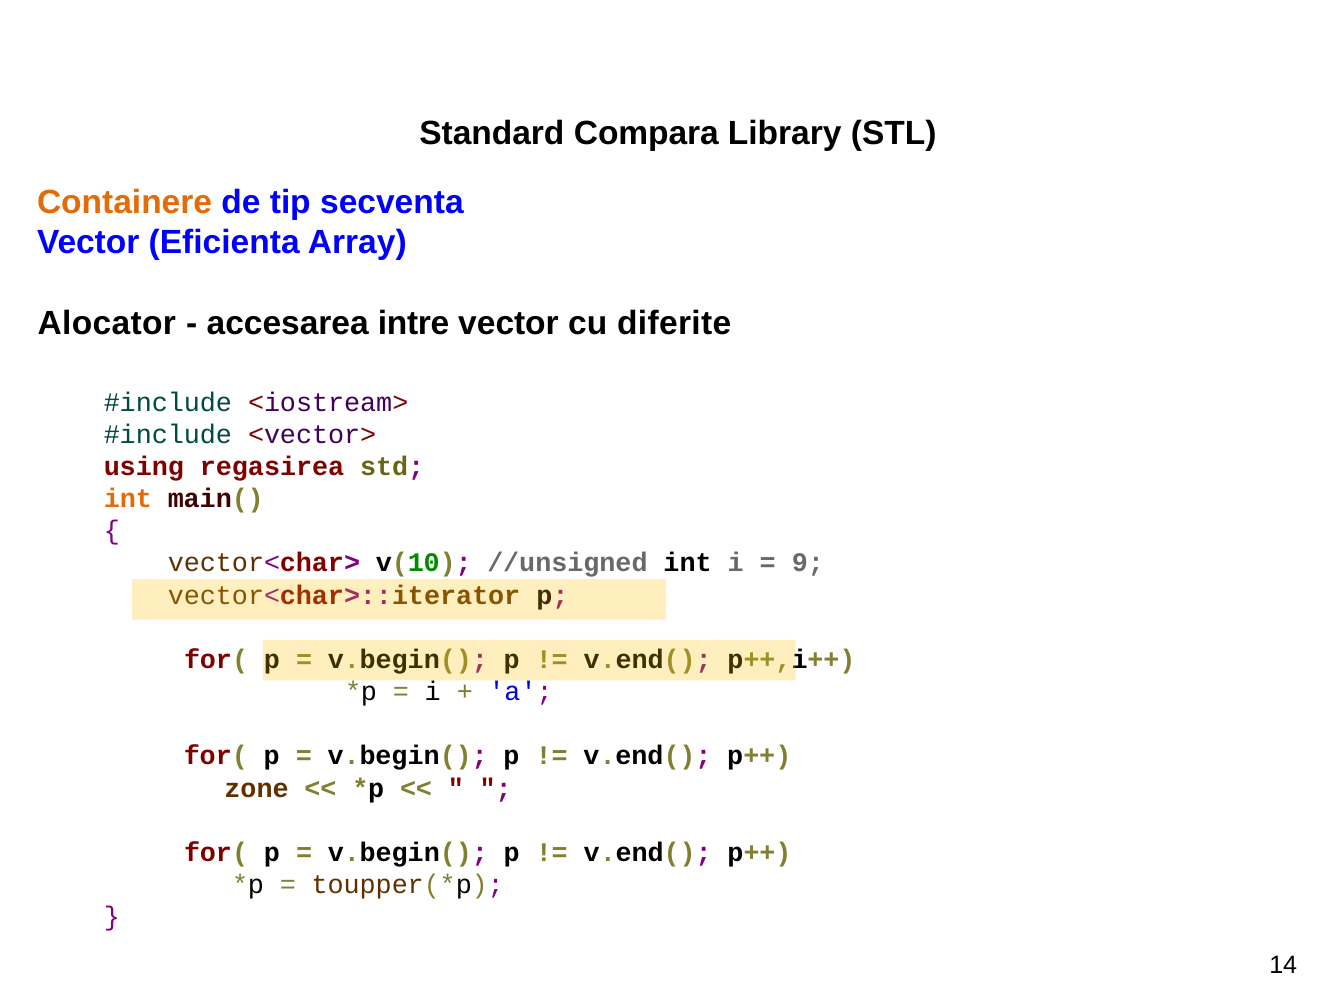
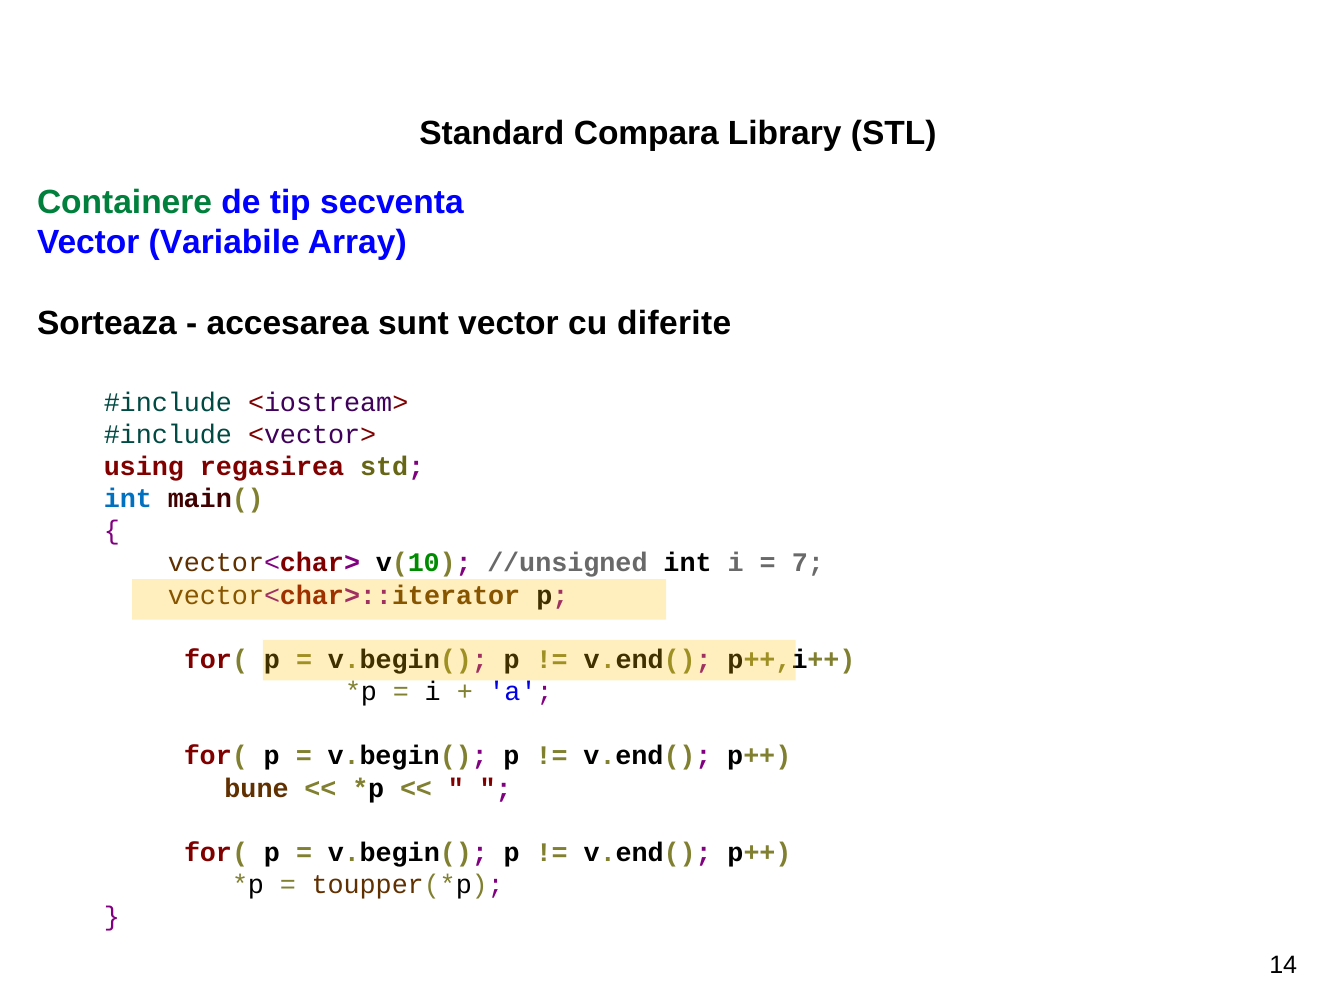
Containere colour: orange -> green
Eficienta: Eficienta -> Variabile
Alocator: Alocator -> Sorteaza
intre: intre -> sunt
int at (128, 498) colour: orange -> blue
9: 9 -> 7
zone: zone -> bune
